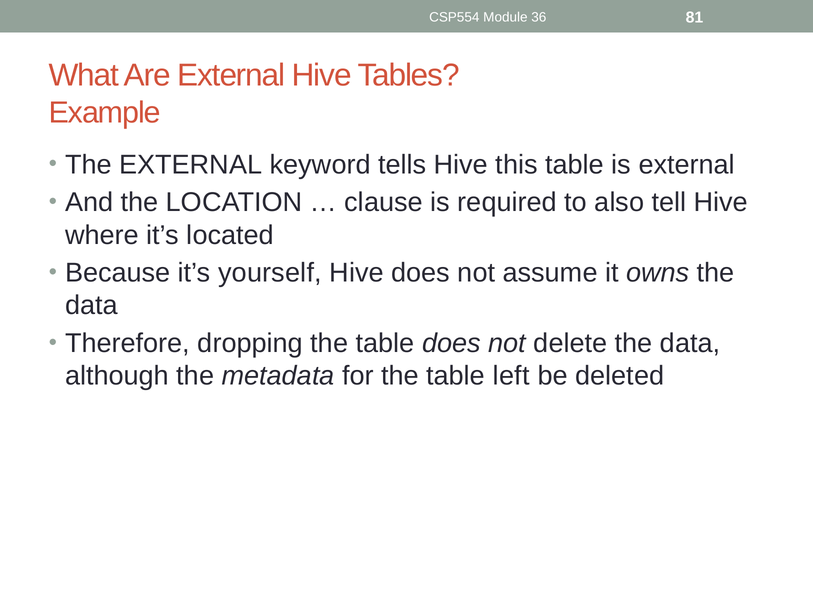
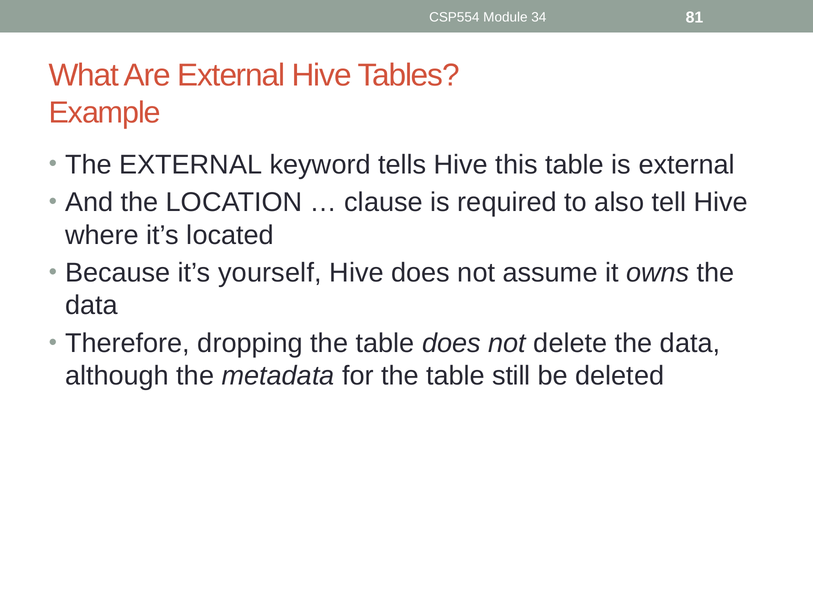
36: 36 -> 34
left: left -> still
